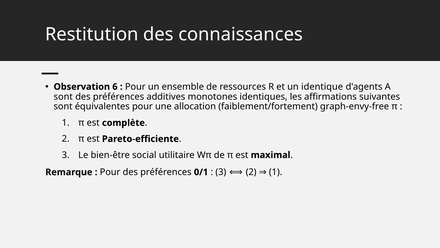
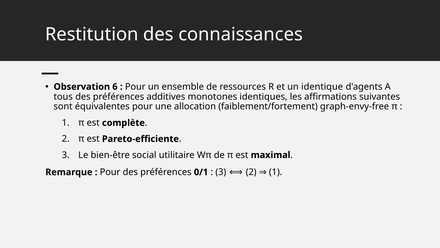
sont at (63, 96): sont -> tous
